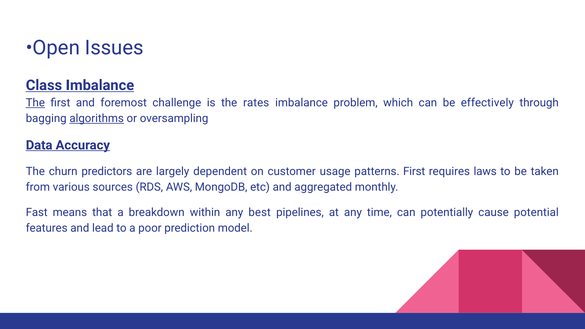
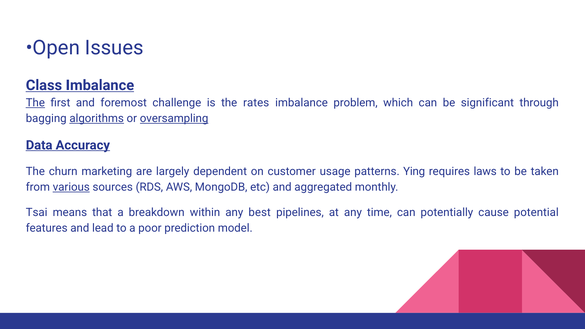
effectively: effectively -> significant
oversampling underline: none -> present
predictors: predictors -> marketing
patterns First: First -> Ying
various underline: none -> present
Fast: Fast -> Tsai
